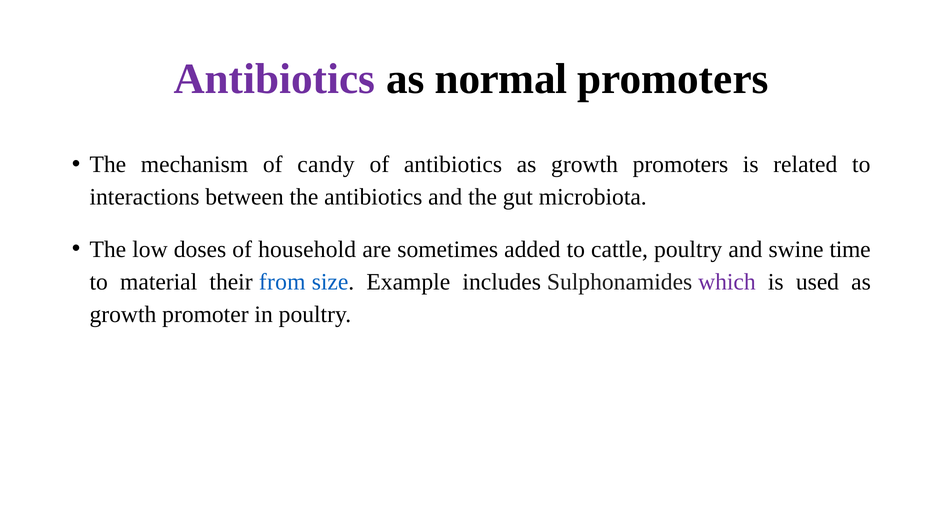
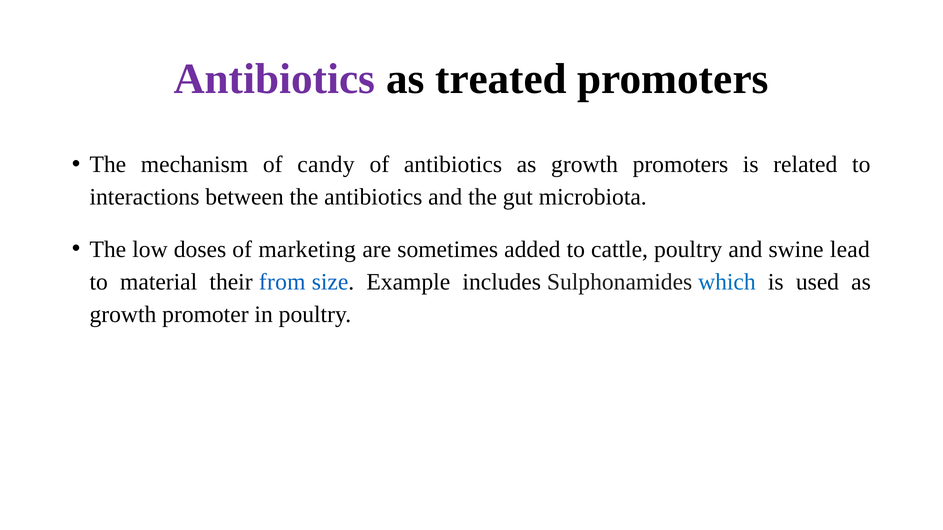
normal: normal -> treated
household: household -> marketing
time: time -> lead
which colour: purple -> blue
